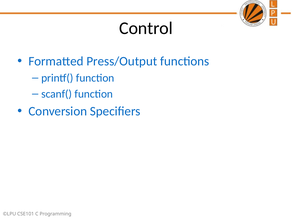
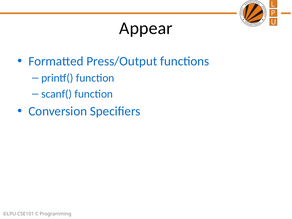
Control: Control -> Appear
